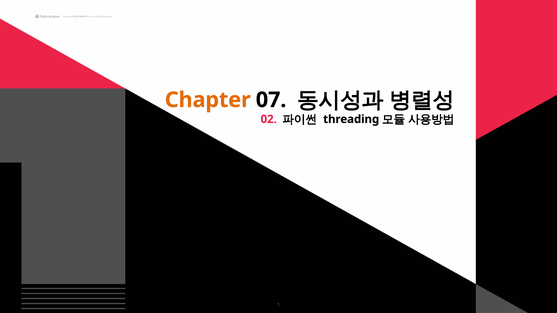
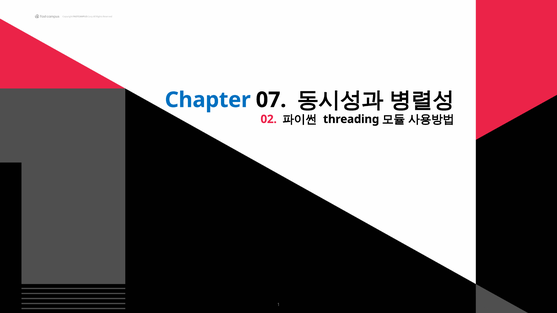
Chapter colour: orange -> blue
